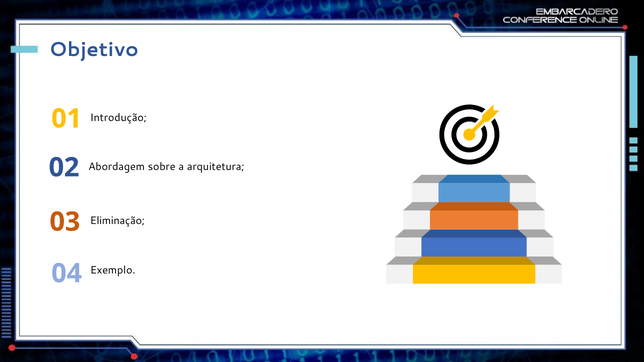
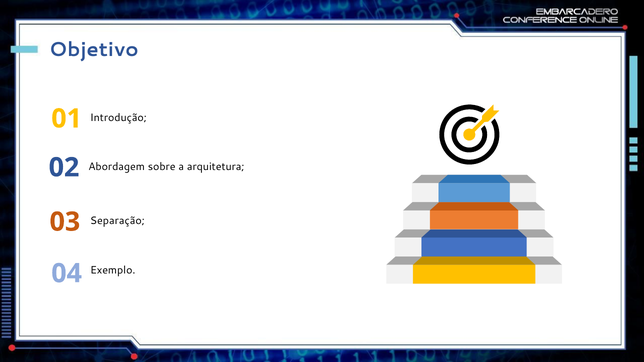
Eliminação: Eliminação -> Separação
